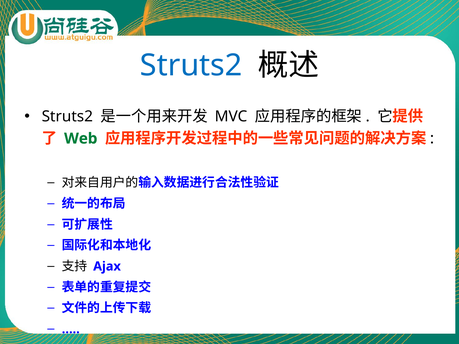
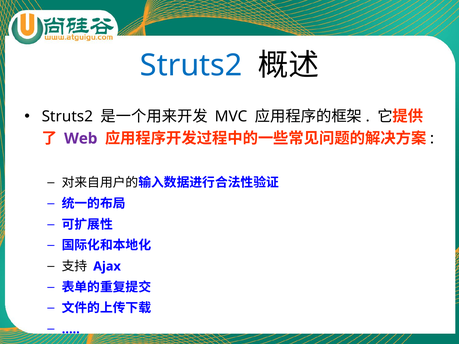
Web colour: green -> purple
